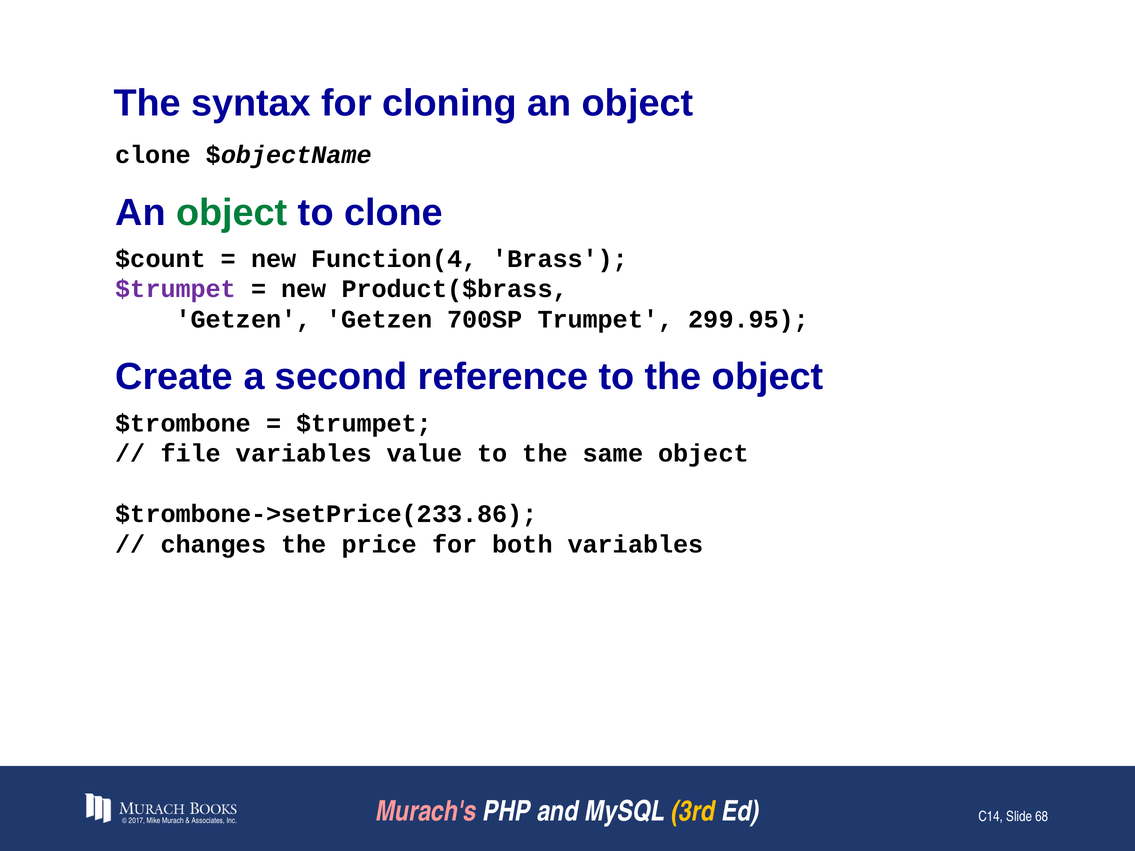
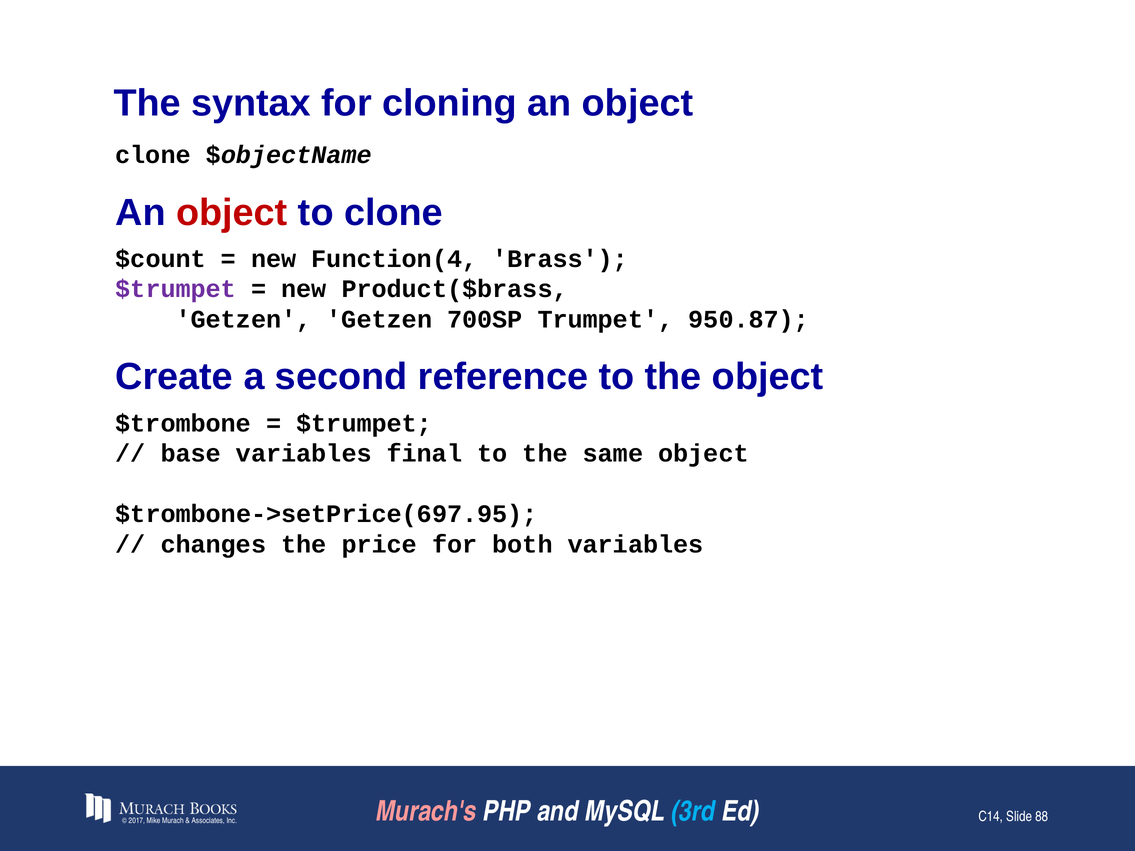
object at (232, 213) colour: green -> red
299.95: 299.95 -> 950.87
file: file -> base
value: value -> final
$trombone->setPrice(233.86: $trombone->setPrice(233.86 -> $trombone->setPrice(697.95
3rd colour: yellow -> light blue
68: 68 -> 88
